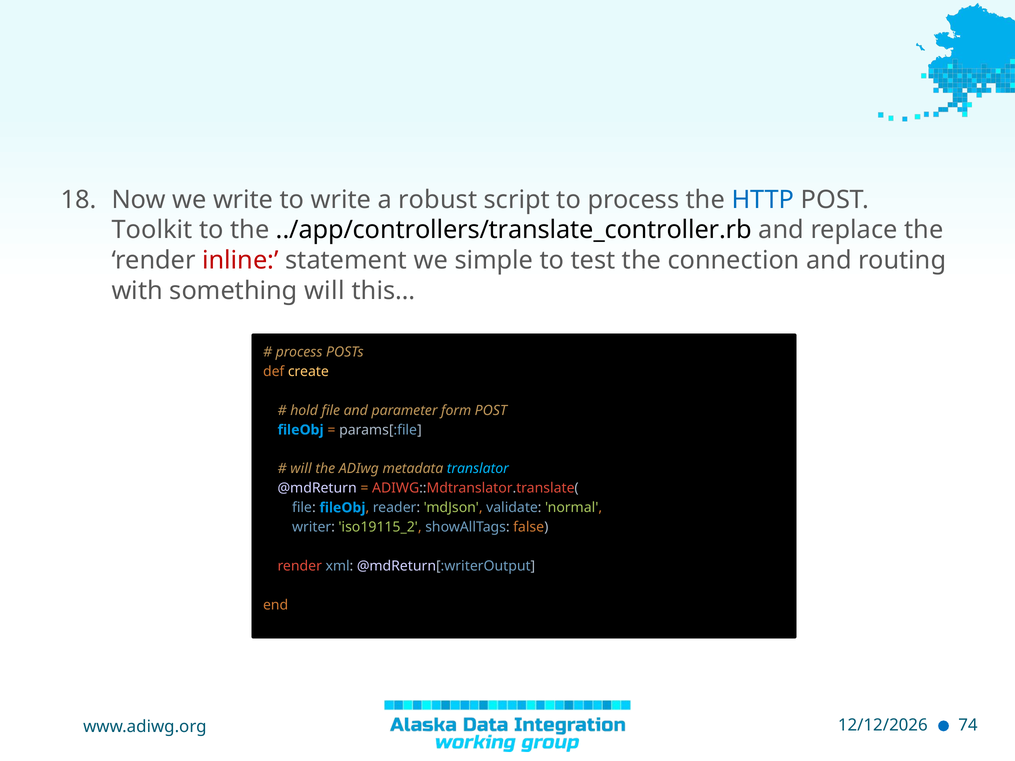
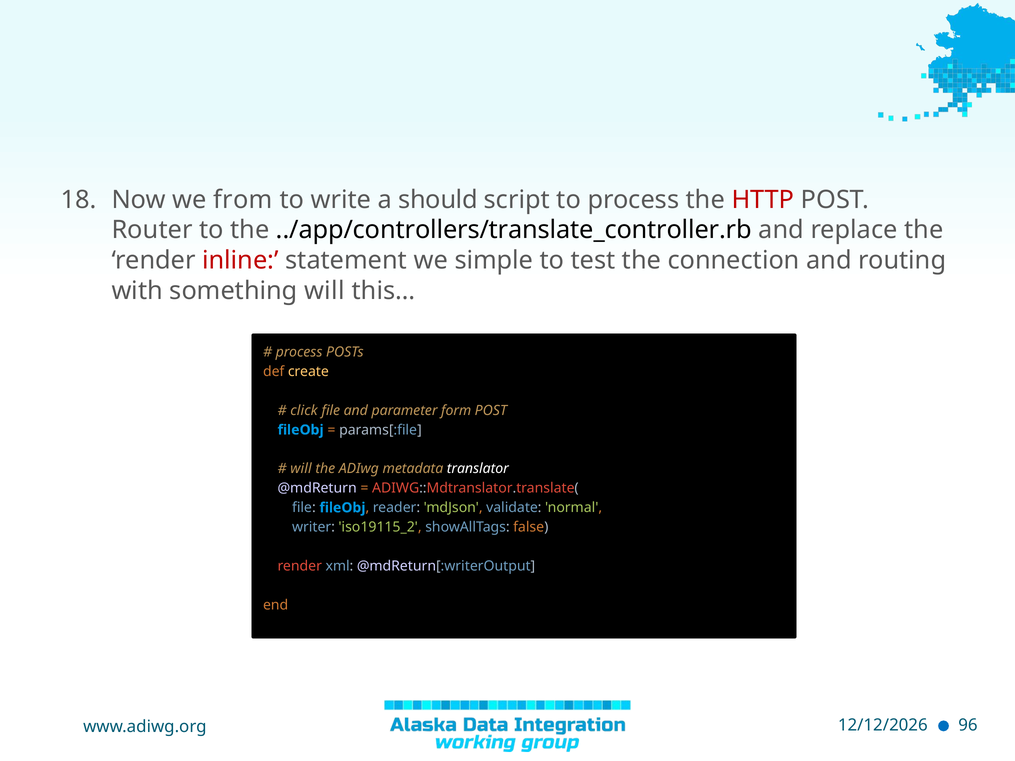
we write: write -> from
robust: robust -> should
HTTP colour: blue -> red
Toolkit: Toolkit -> Router
hold: hold -> click
translator colour: light blue -> white
74: 74 -> 96
